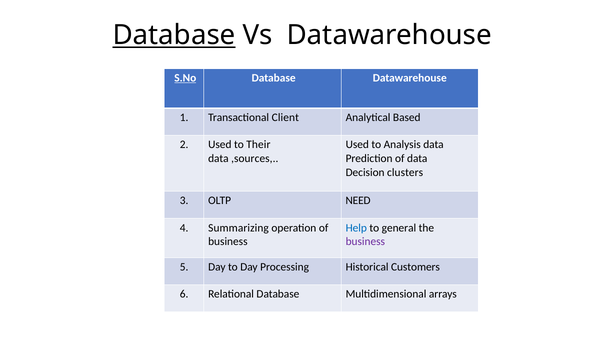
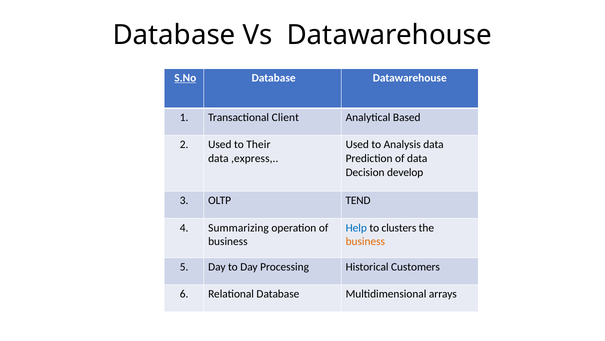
Database at (174, 35) underline: present -> none
,sources: ,sources -> ,express
clusters: clusters -> develop
NEED: NEED -> TEND
general: general -> clusters
business at (365, 241) colour: purple -> orange
